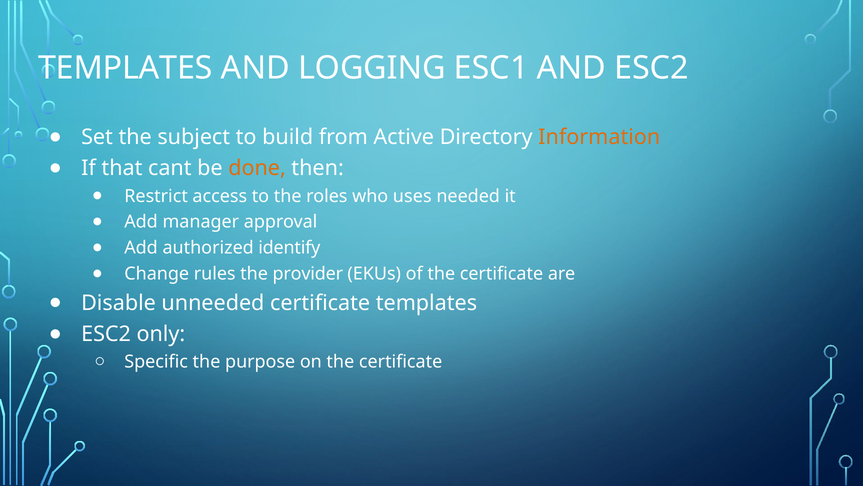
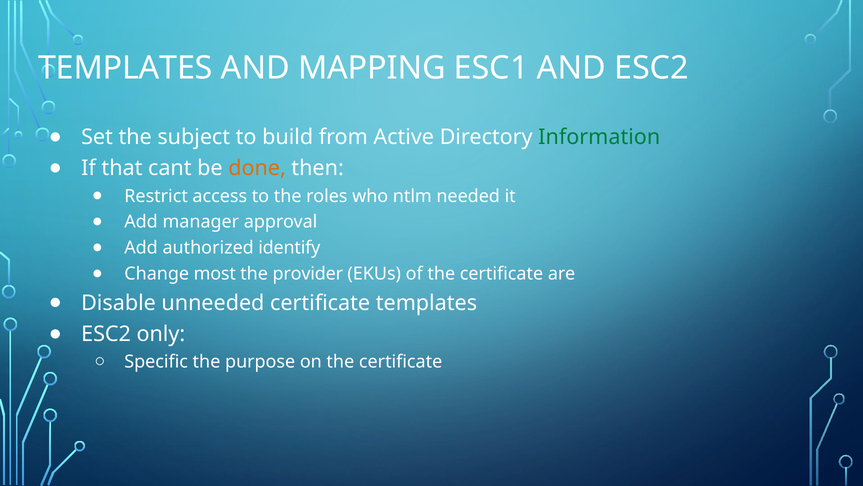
LOGGING: LOGGING -> MAPPING
Information colour: orange -> green
uses: uses -> ntlm
rules: rules -> most
